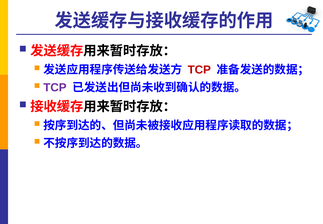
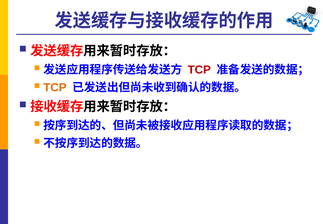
TCP at (55, 87) colour: purple -> orange
